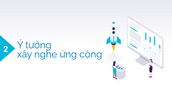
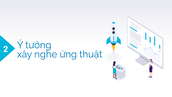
cộng: cộng -> thuật
